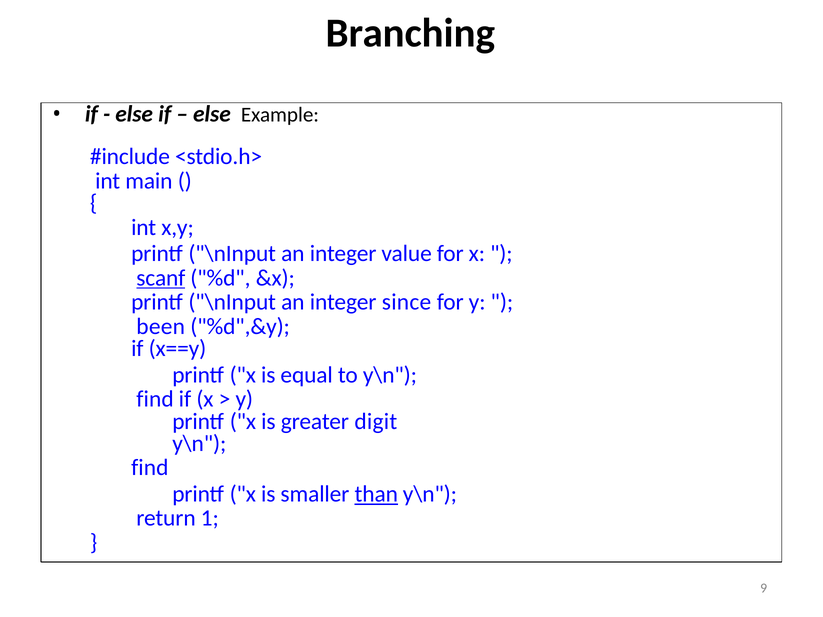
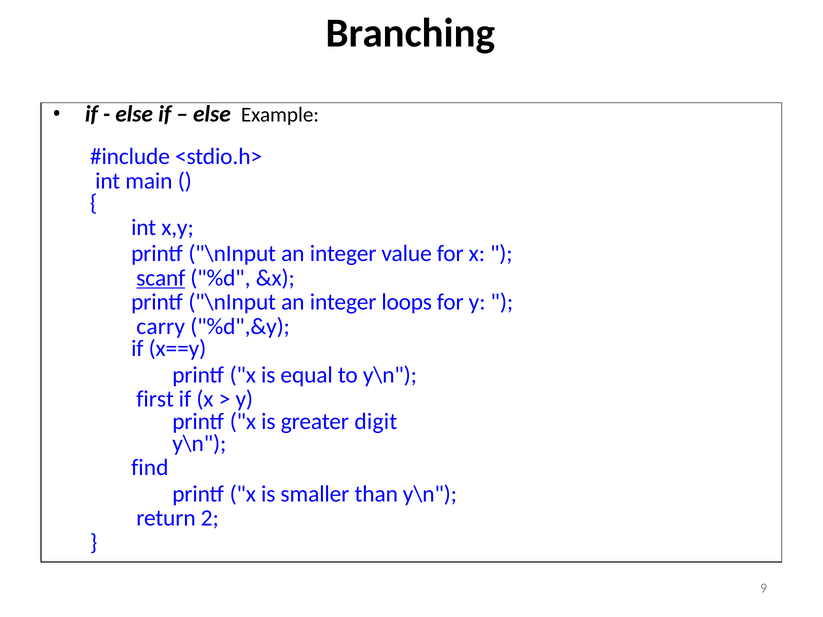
since: since -> loops
been: been -> carry
find at (155, 399): find -> first
than underline: present -> none
1: 1 -> 2
